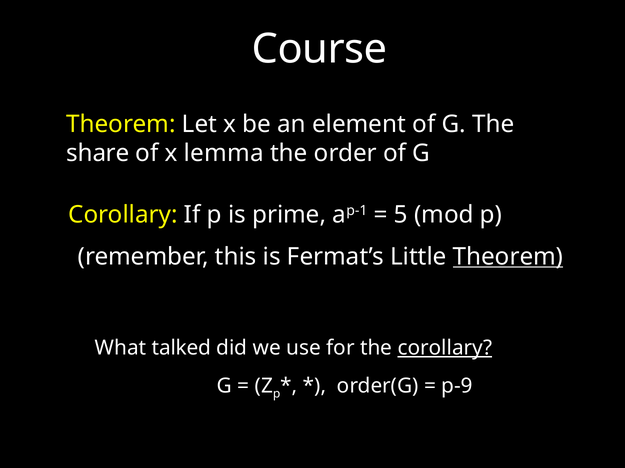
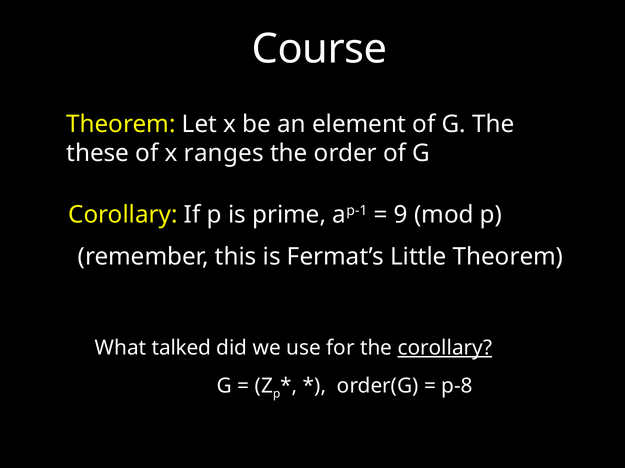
share: share -> these
lemma: lemma -> ranges
5: 5 -> 9
Theorem at (508, 257) underline: present -> none
p-9: p-9 -> p-8
